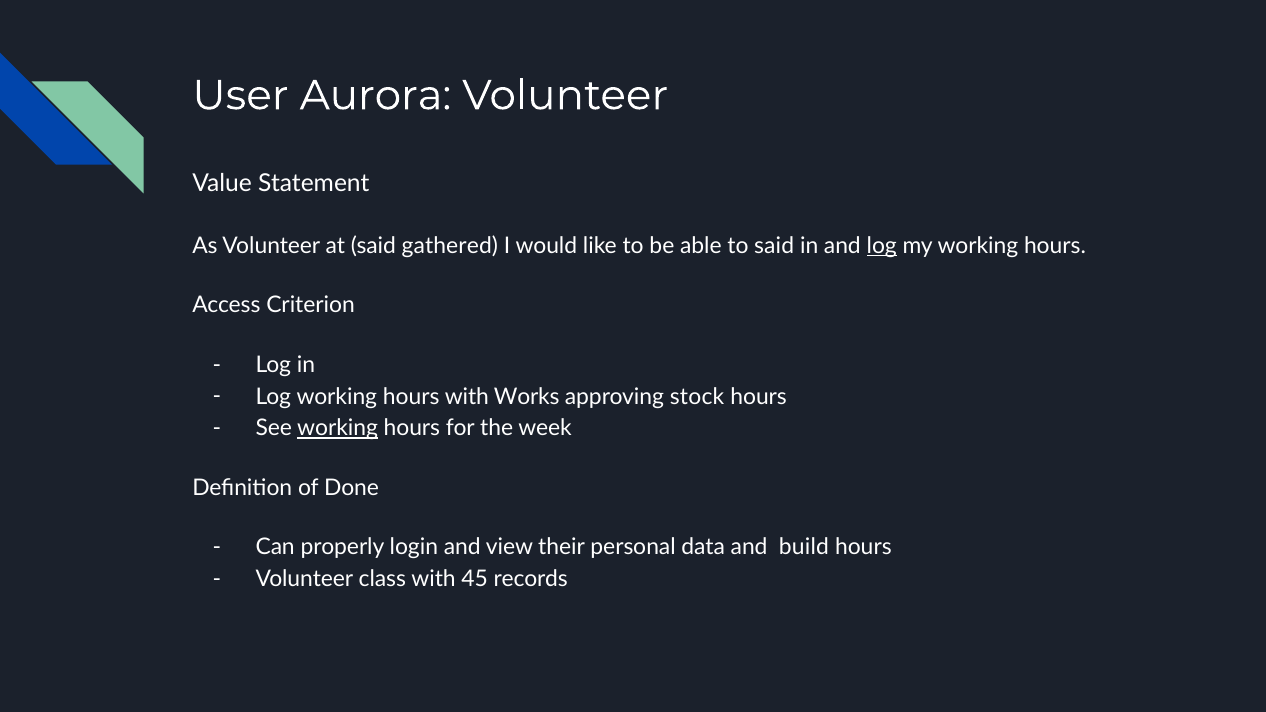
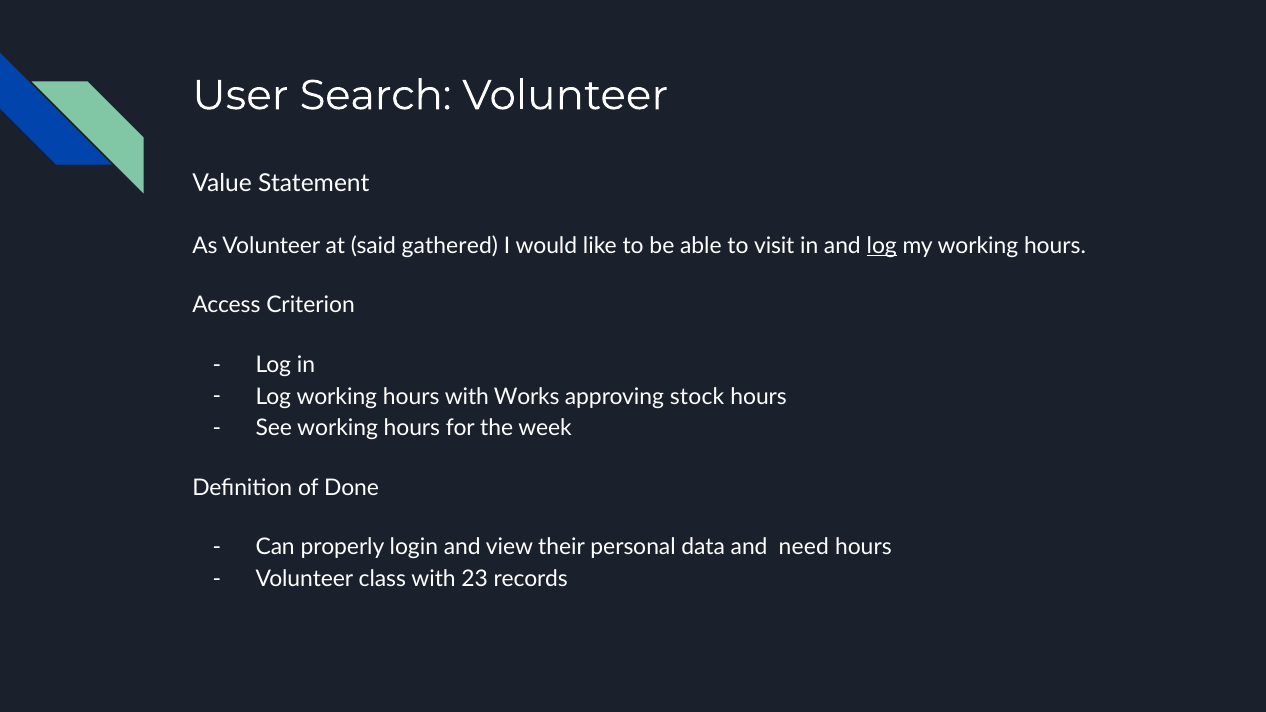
Aurora: Aurora -> Search
to said: said -> visit
working at (338, 428) underline: present -> none
build: build -> need
45: 45 -> 23
